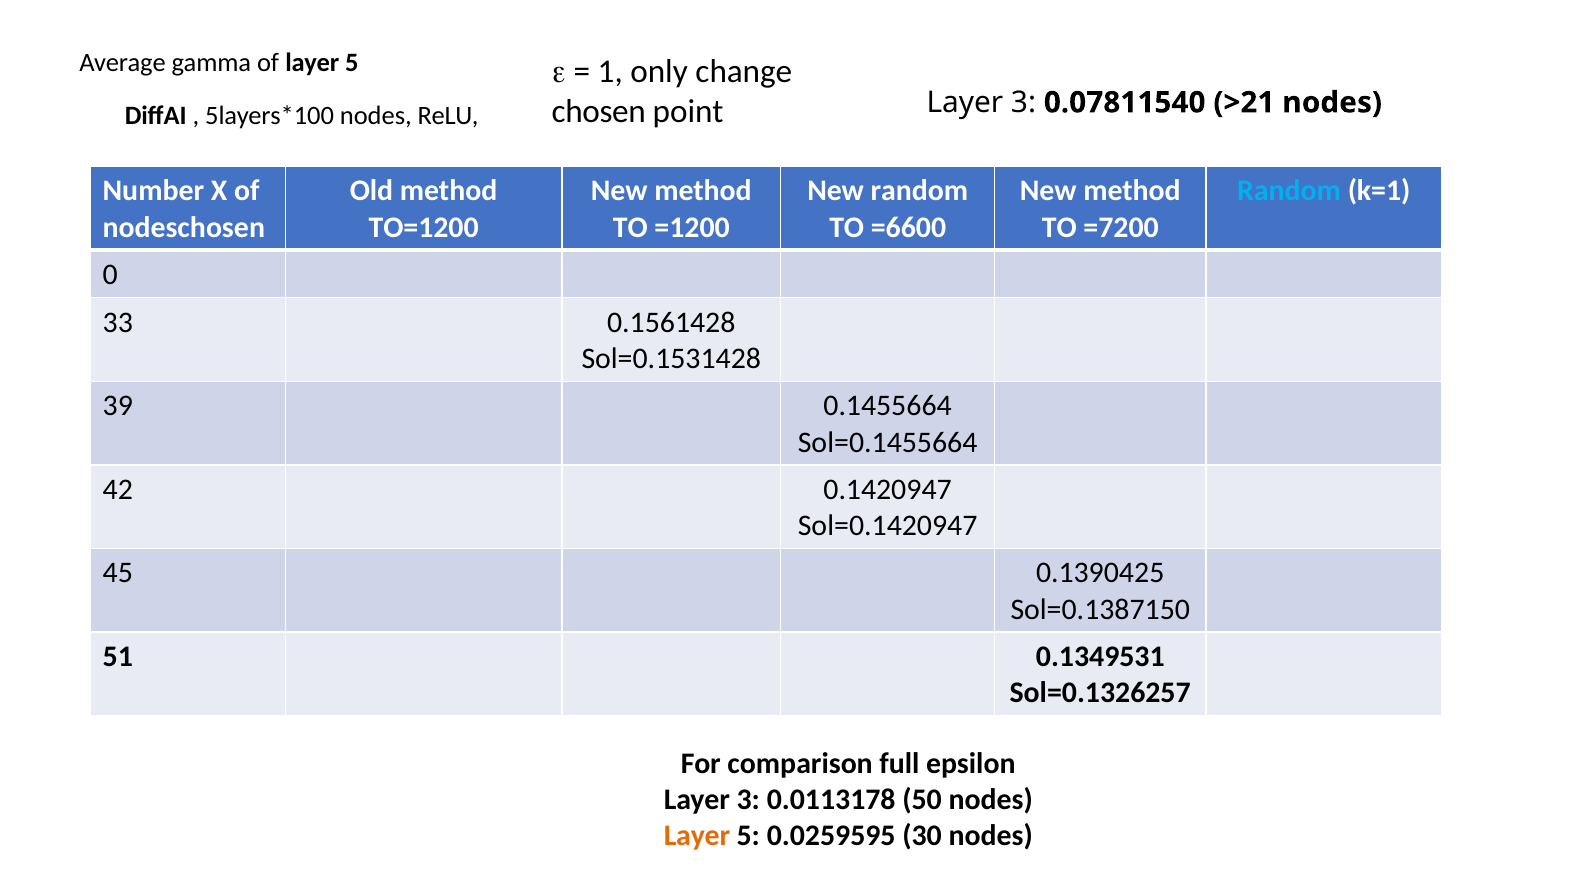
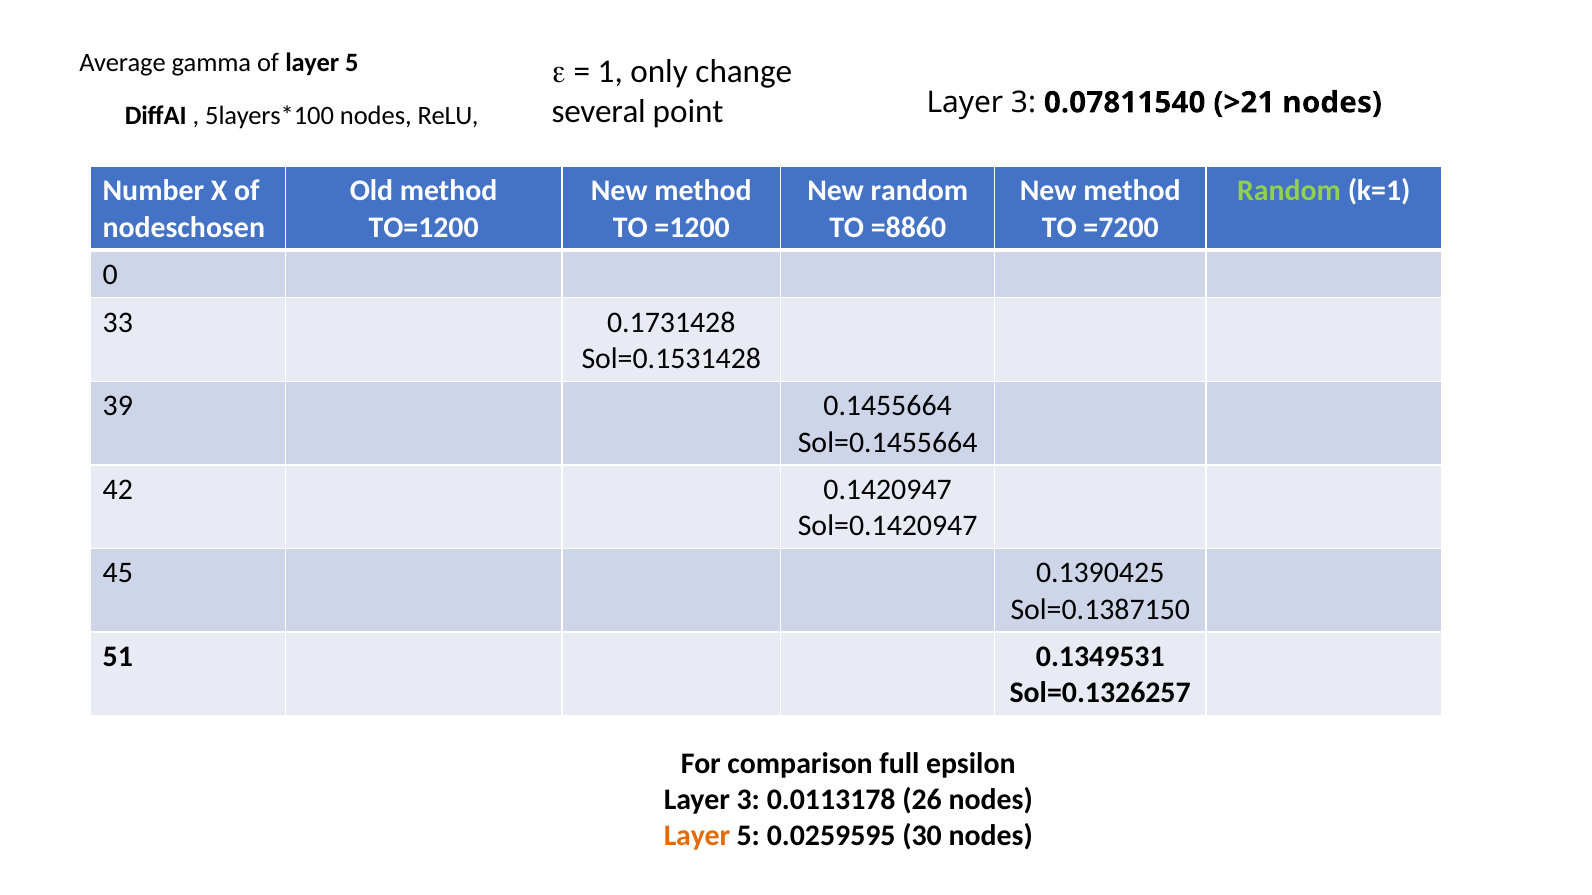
chosen: chosen -> several
Random at (1289, 191) colour: light blue -> light green
=6600: =6600 -> =8860
0.1561428: 0.1561428 -> 0.1731428
50: 50 -> 26
